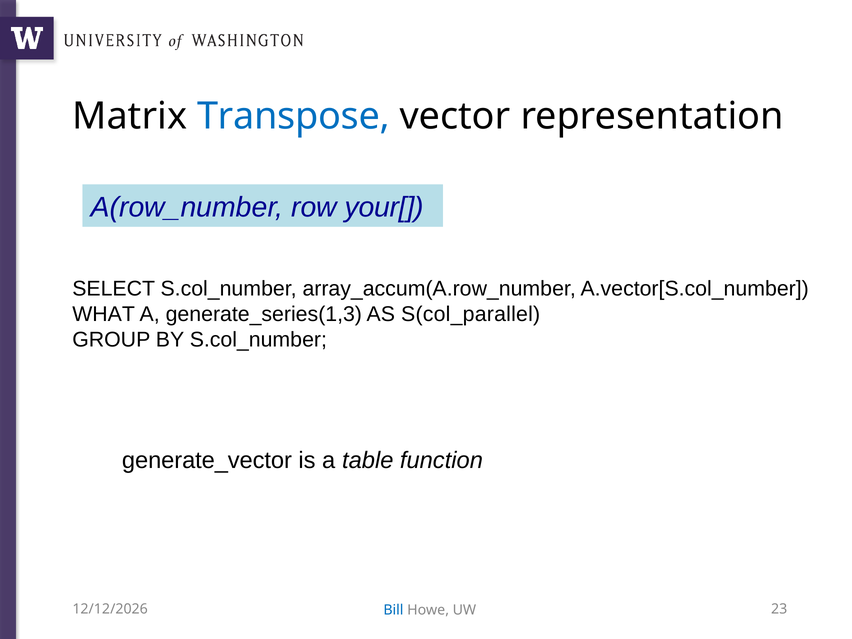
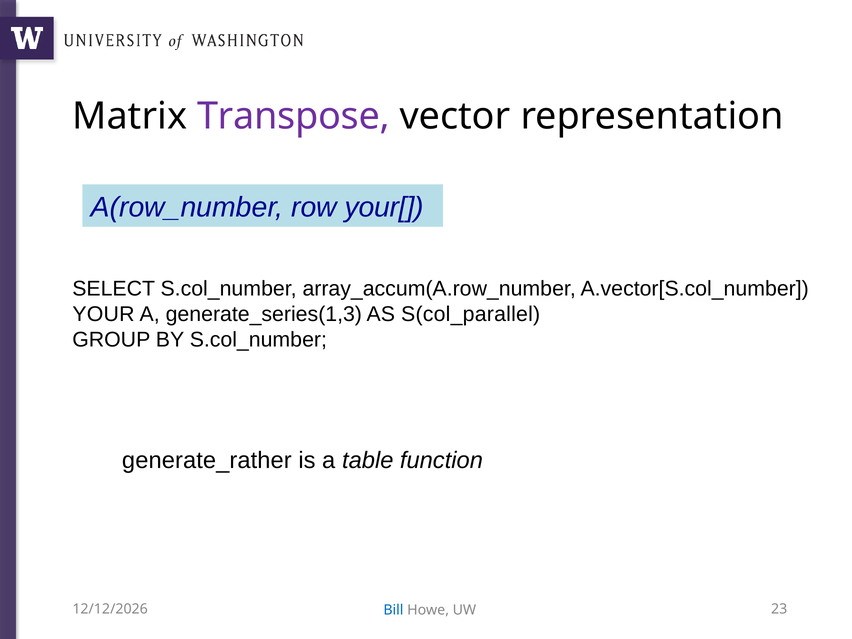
Transpose colour: blue -> purple
WHAT: WHAT -> YOUR
generate_vector: generate_vector -> generate_rather
